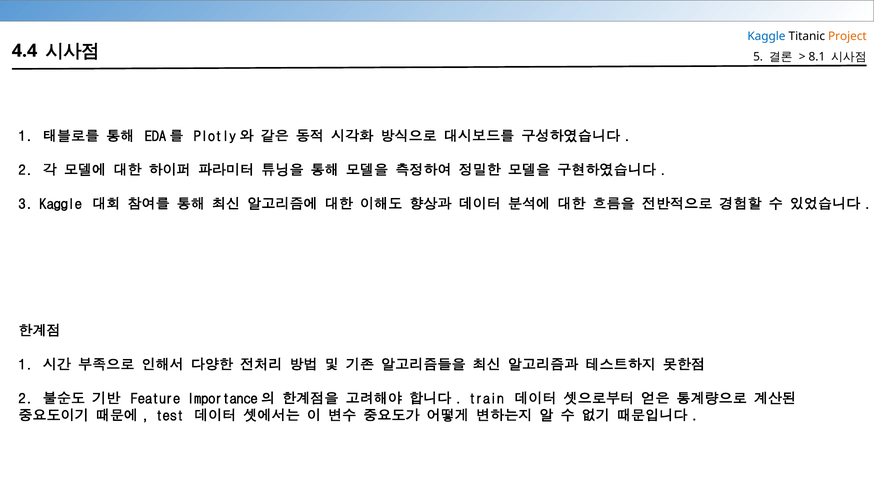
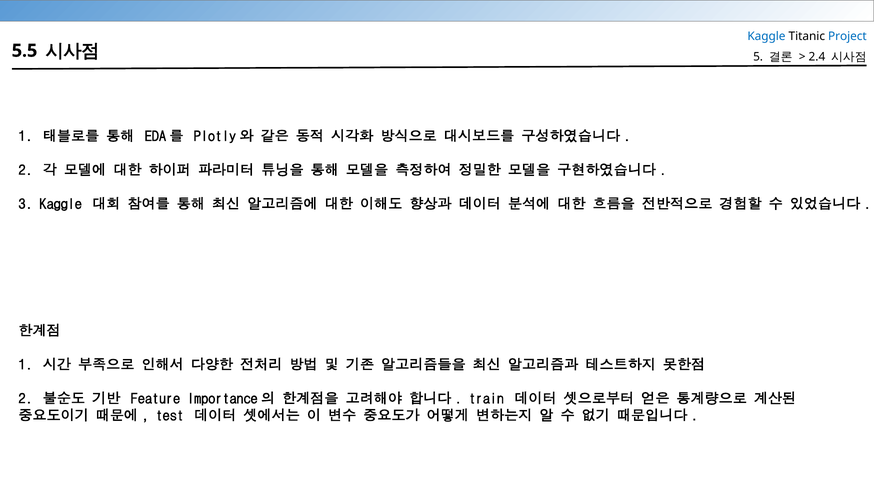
Project colour: orange -> blue
4.4: 4.4 -> 5.5
8.1: 8.1 -> 2.4
